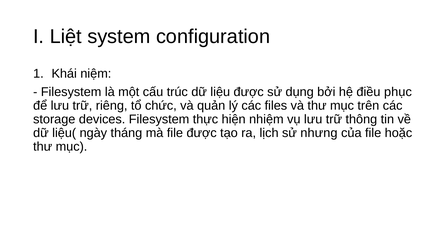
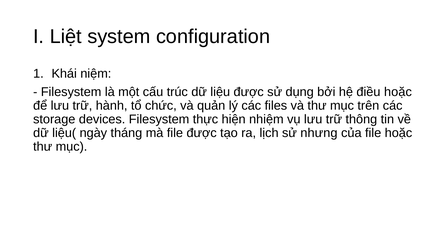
điều phục: phục -> hoặc
riêng: riêng -> hành
